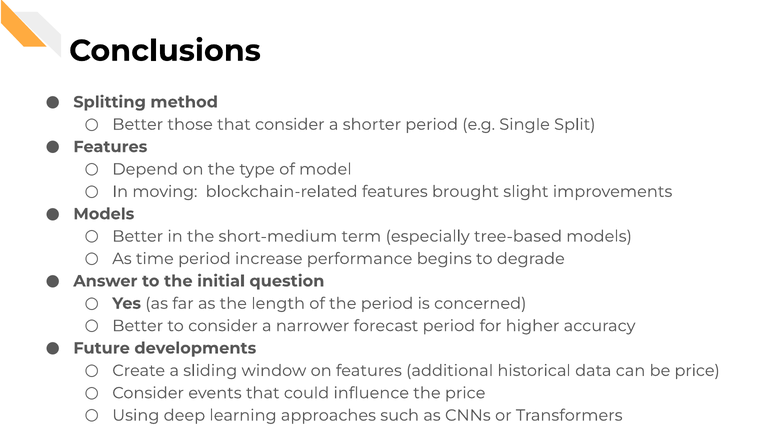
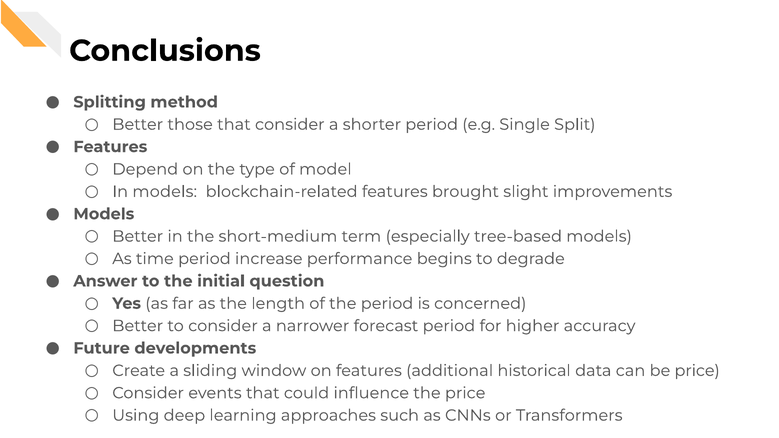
In moving: moving -> models
